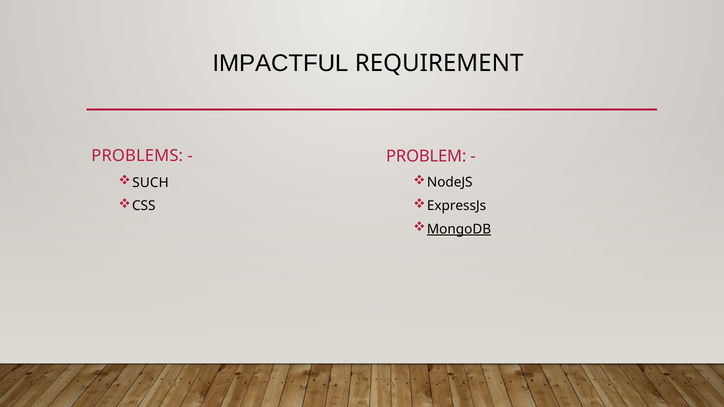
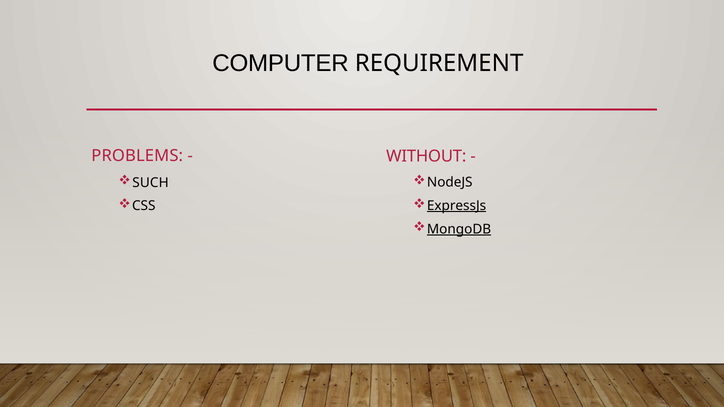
IMPACTFUL: IMPACTFUL -> COMPUTER
PROBLEM: PROBLEM -> WITHOUT
ExpressJs underline: none -> present
